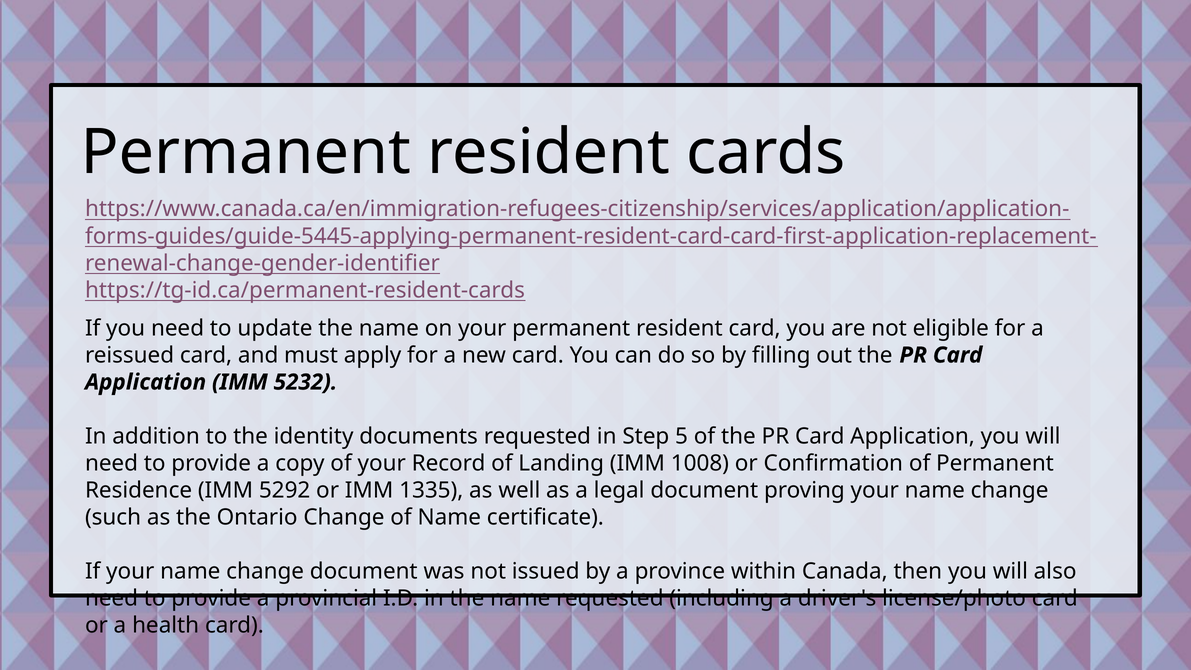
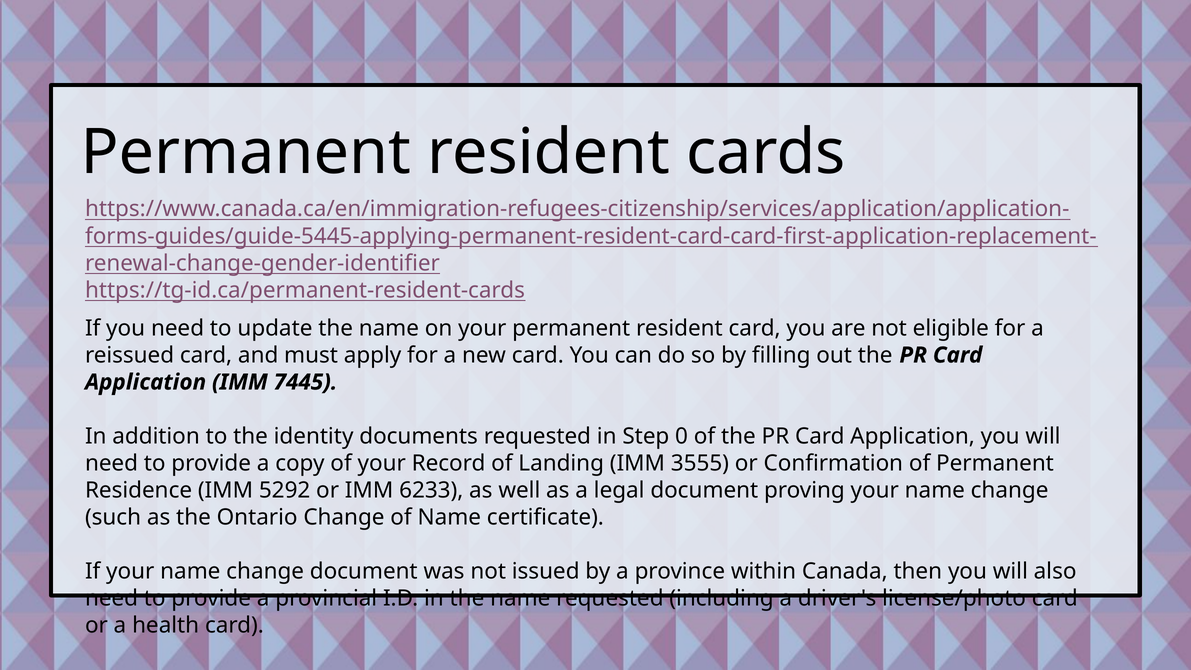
5232: 5232 -> 7445
5: 5 -> 0
1008: 1008 -> 3555
1335: 1335 -> 6233
